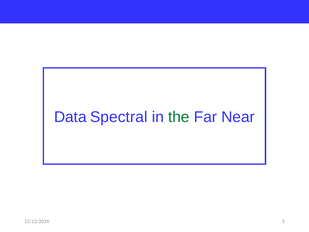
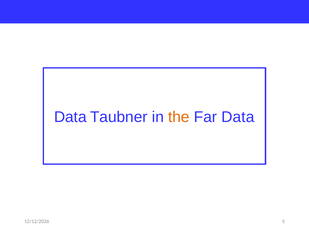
Spectral: Spectral -> Taubner
the colour: green -> orange
Far Near: Near -> Data
